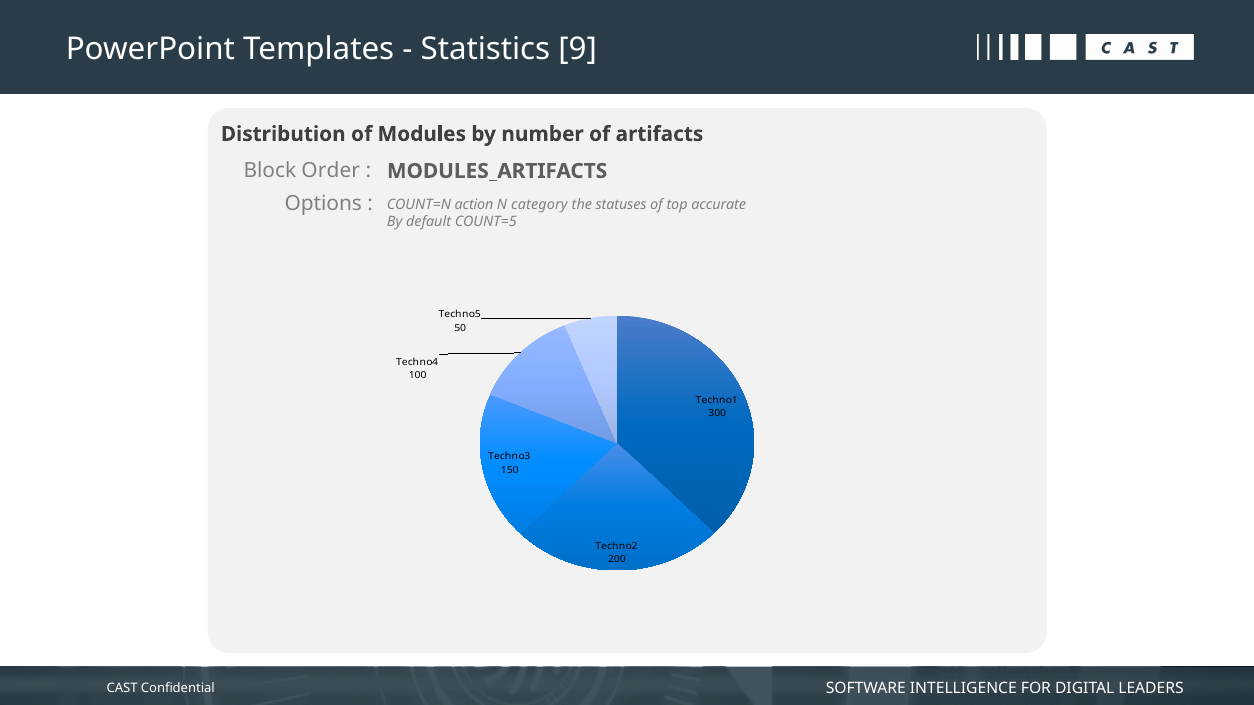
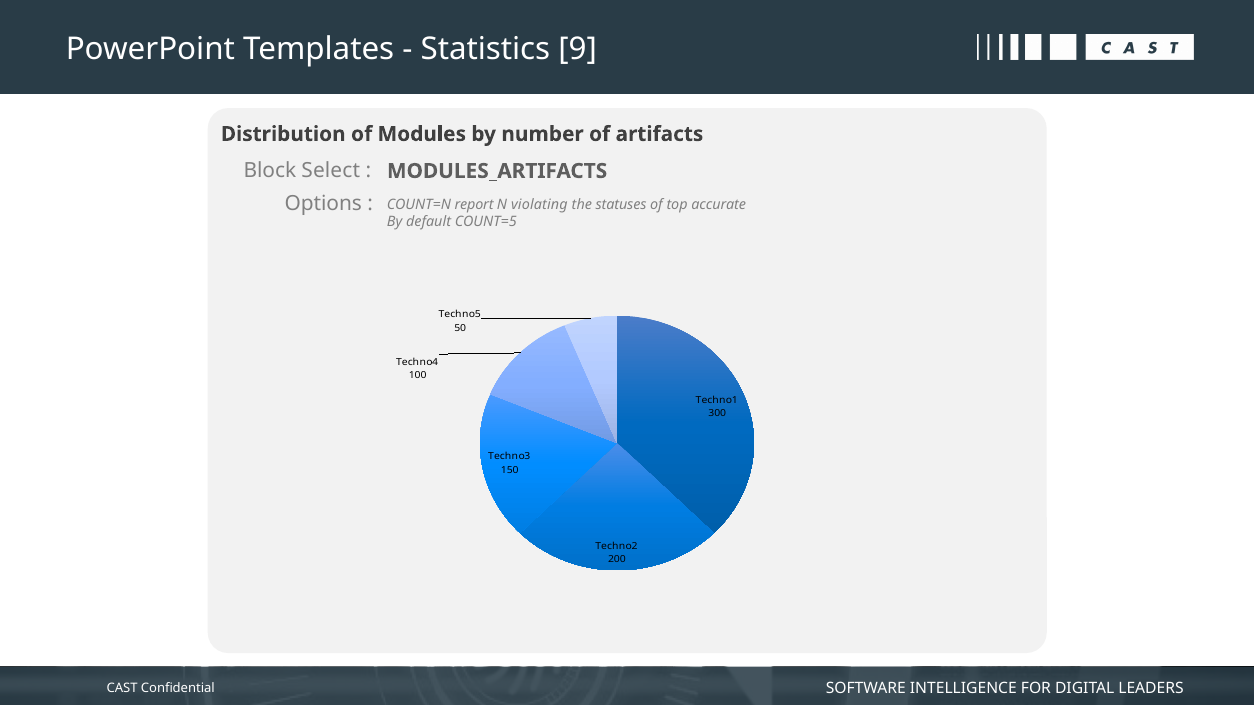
Order: Order -> Select
action: action -> report
category: category -> violating
